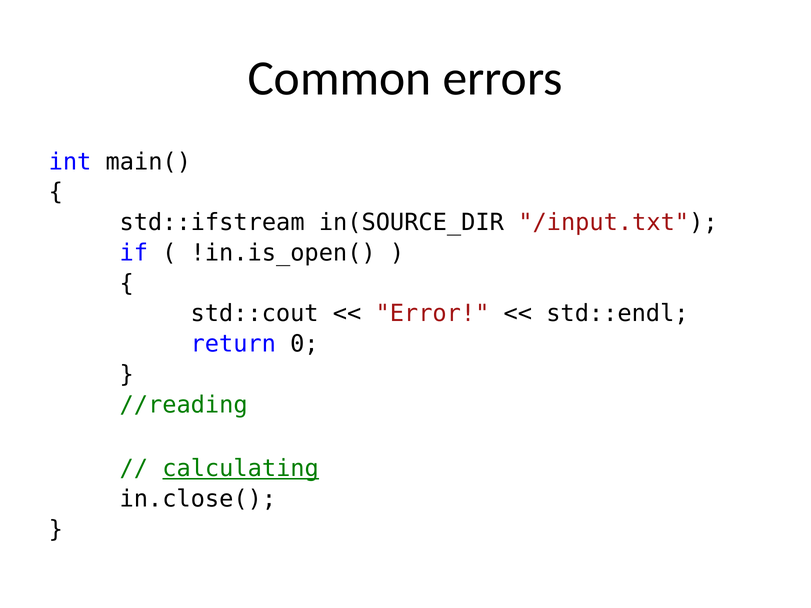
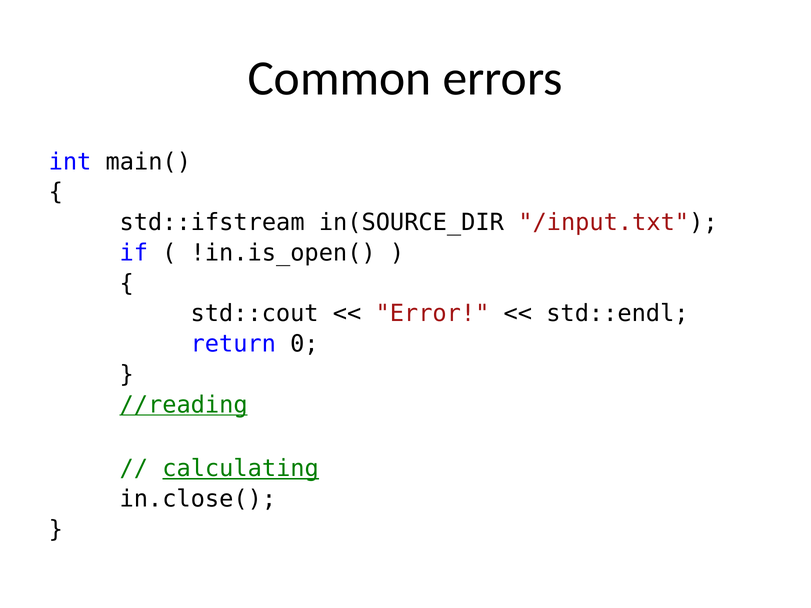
//reading underline: none -> present
